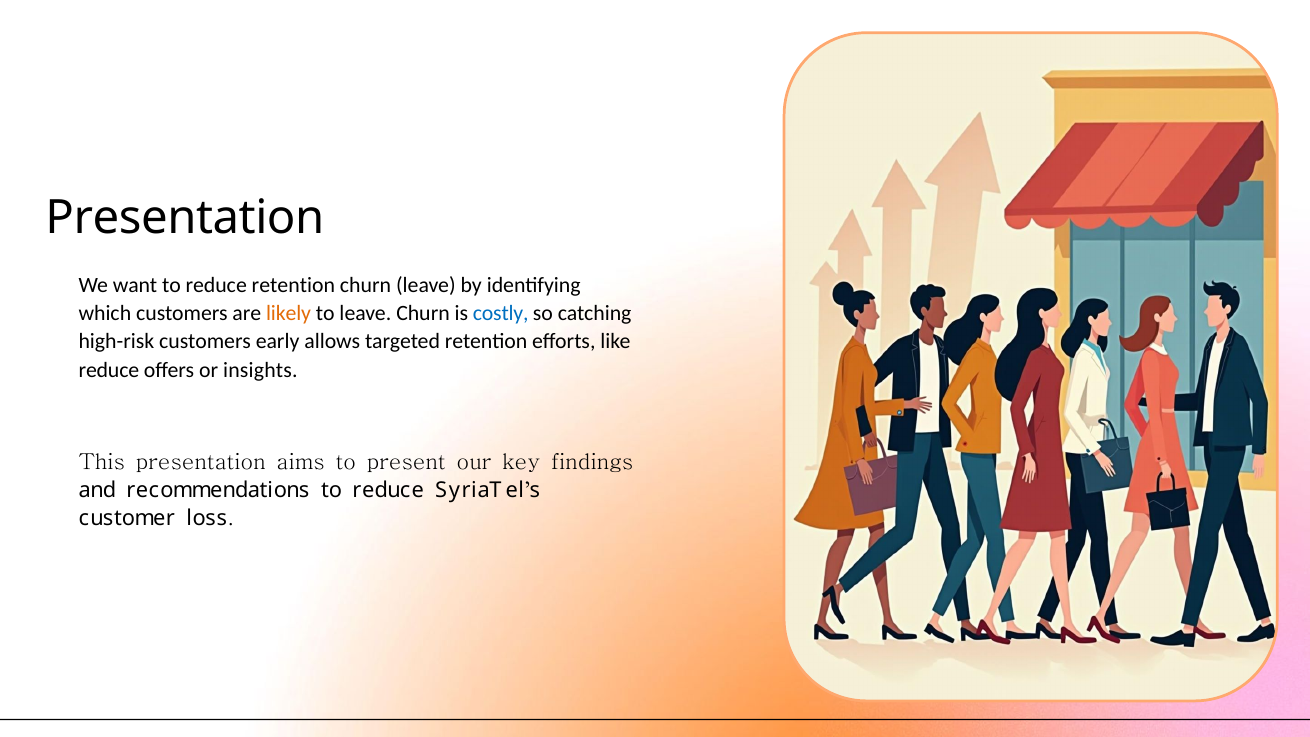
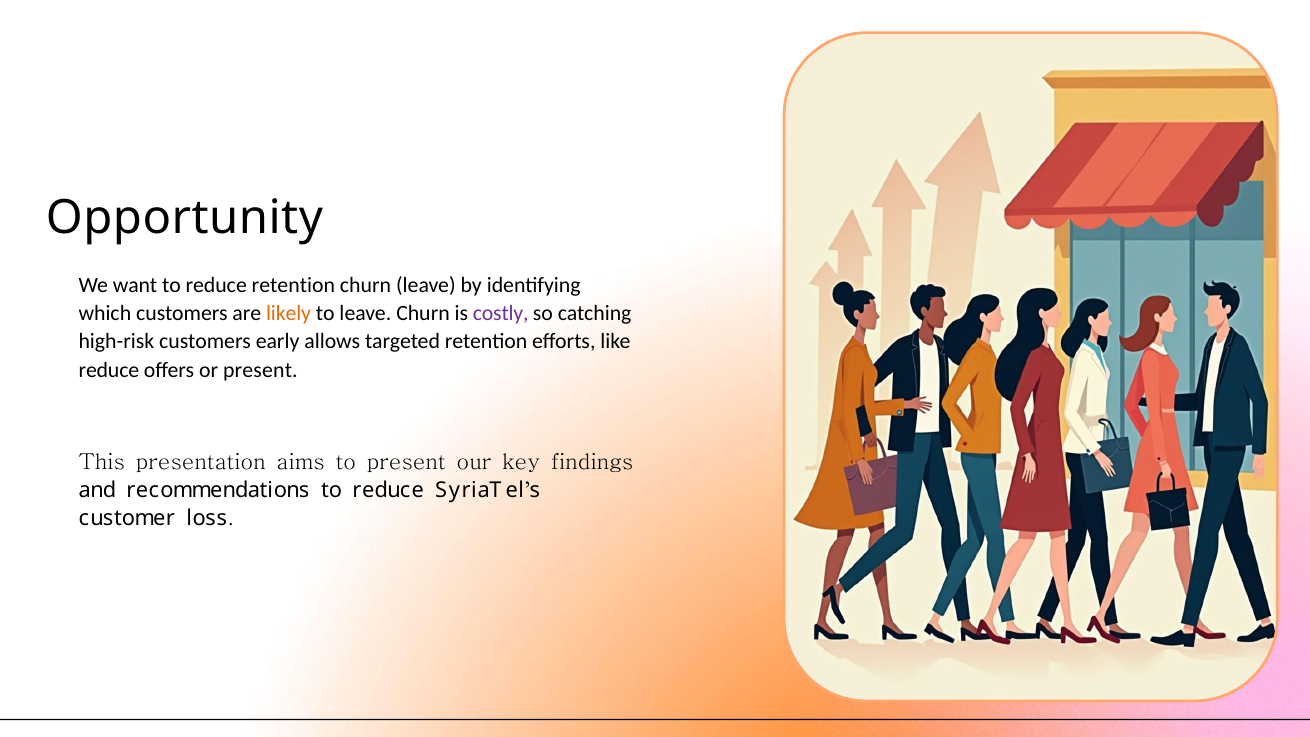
Presentation at (185, 218): Presentation -> Opportunity
costly colour: blue -> purple
or insights: insights -> present
